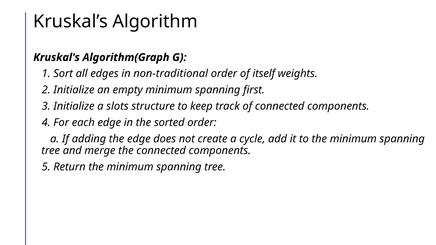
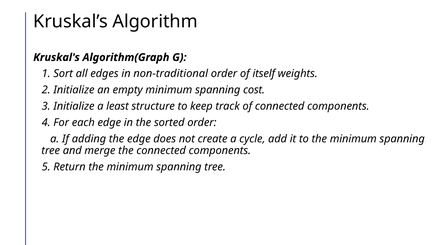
first: first -> cost
slots: slots -> least
